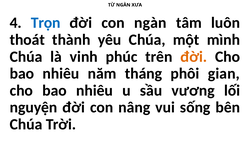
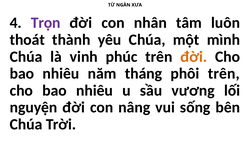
Trọn colour: blue -> purple
con ngàn: ngàn -> nhân
phôi gian: gian -> trên
